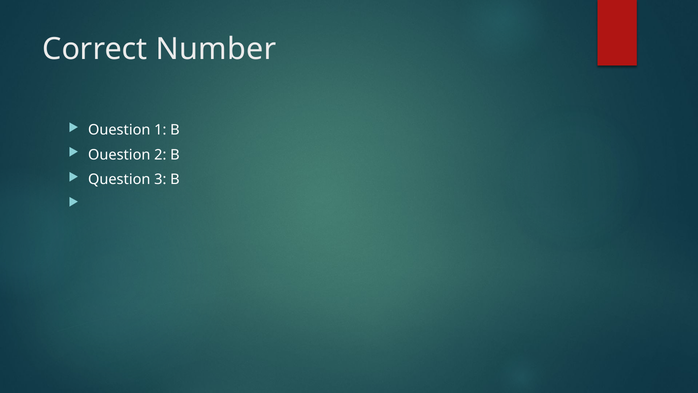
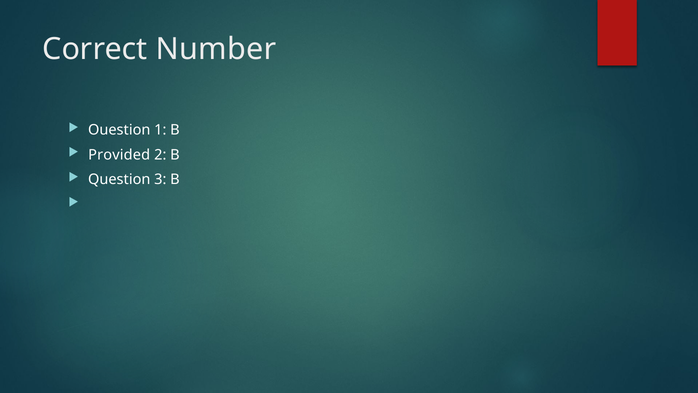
Ouestion at (119, 155): Ouestion -> Provided
